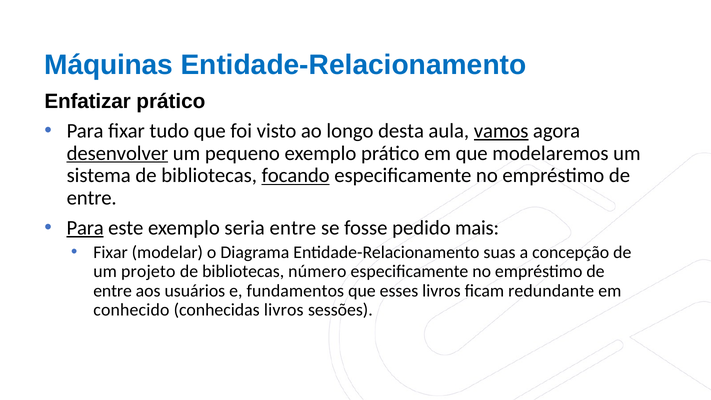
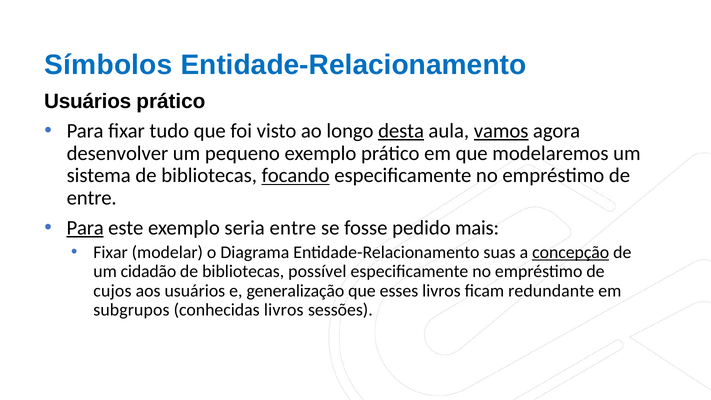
Máquinas: Máquinas -> Símbolos
Enfatizar at (88, 101): Enfatizar -> Usuários
desta underline: none -> present
desenvolver underline: present -> none
concepção underline: none -> present
projeto: projeto -> cidadão
número: número -> possível
entre at (113, 291): entre -> cujos
fundamentos: fundamentos -> generalização
conhecido: conhecido -> subgrupos
